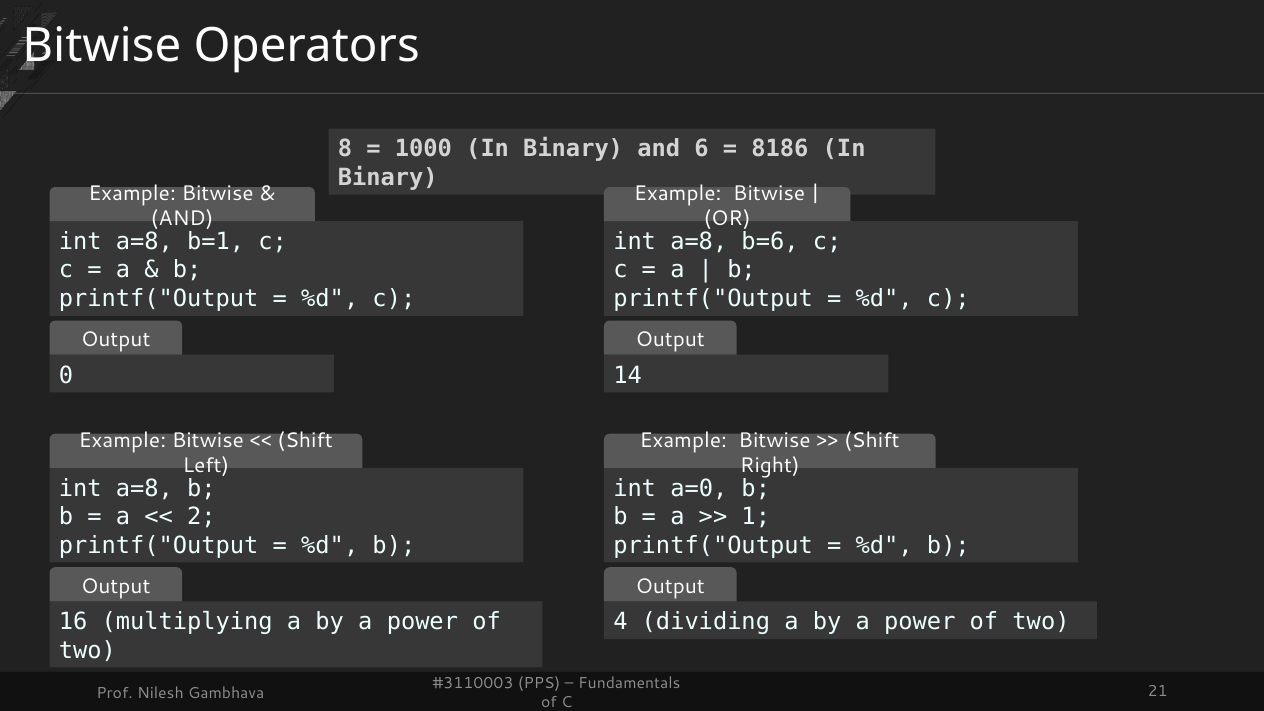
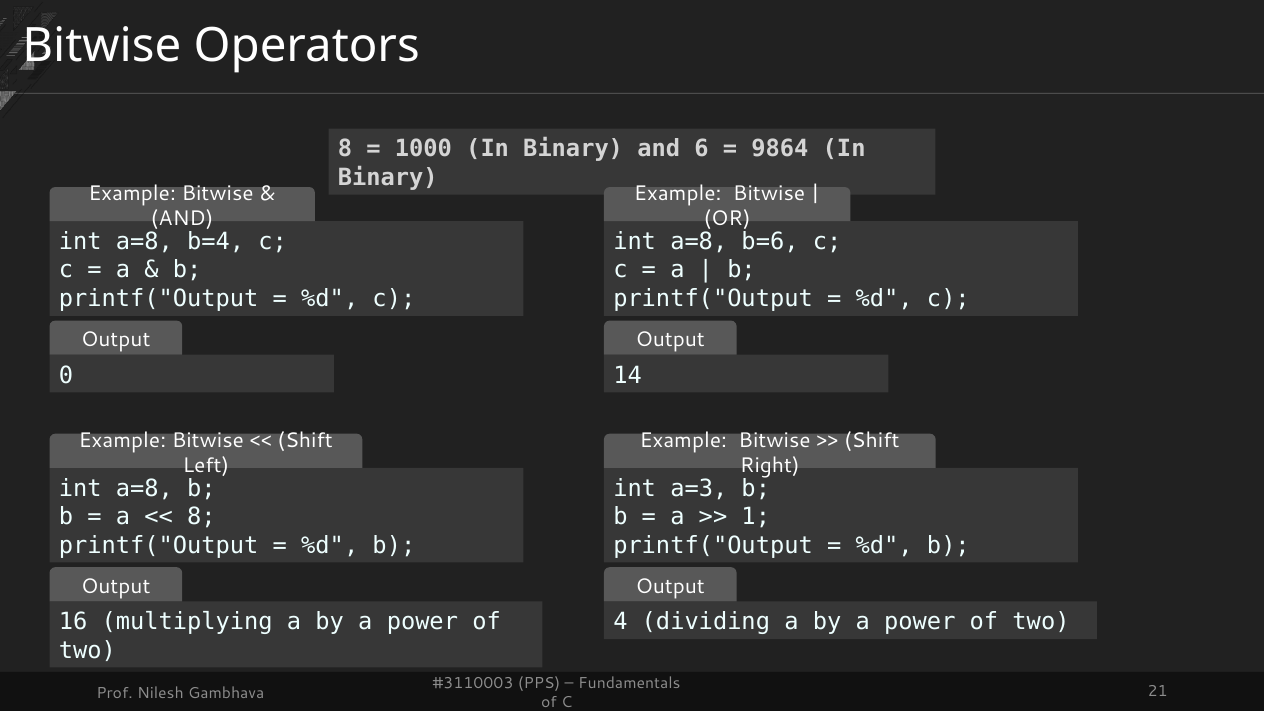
8186: 8186 -> 9864
b=1: b=1 -> b=4
a=0: a=0 -> a=3
2 at (201, 517): 2 -> 8
